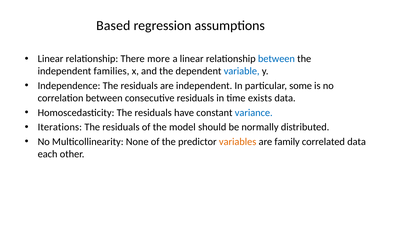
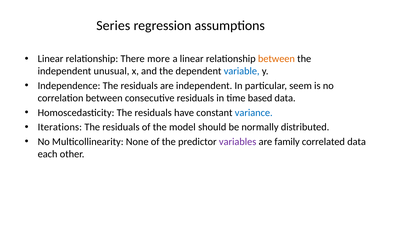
Based: Based -> Series
between at (276, 59) colour: blue -> orange
families: families -> unusual
some: some -> seem
exists: exists -> based
variables colour: orange -> purple
